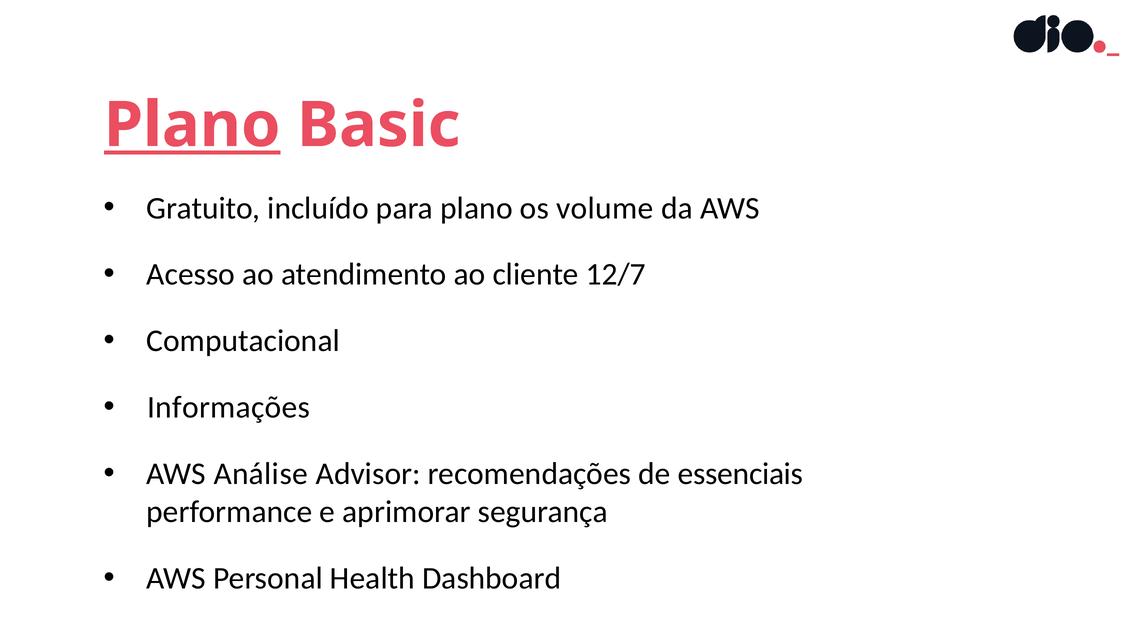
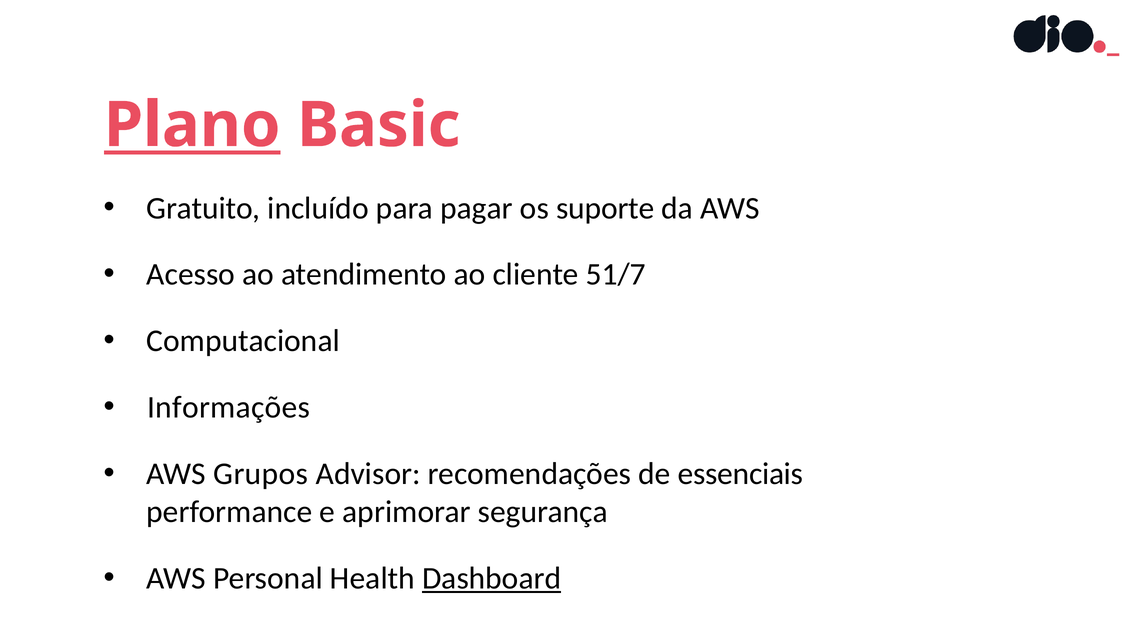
para plano: plano -> pagar
volume: volume -> suporte
12/7: 12/7 -> 51/7
Análise: Análise -> Grupos
Dashboard underline: none -> present
